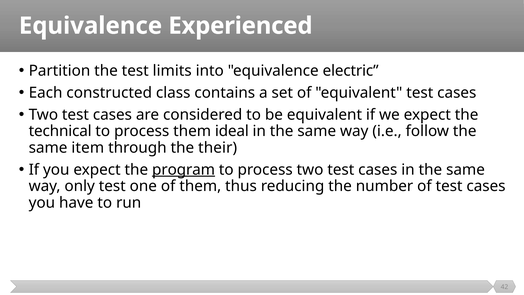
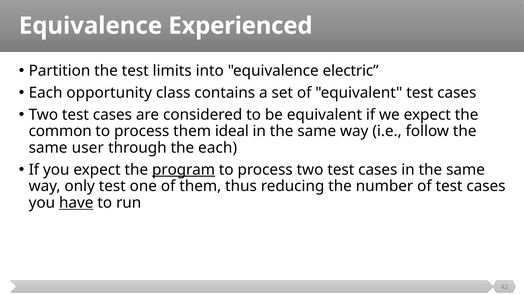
constructed: constructed -> opportunity
technical: technical -> common
item: item -> user
the their: their -> each
have underline: none -> present
